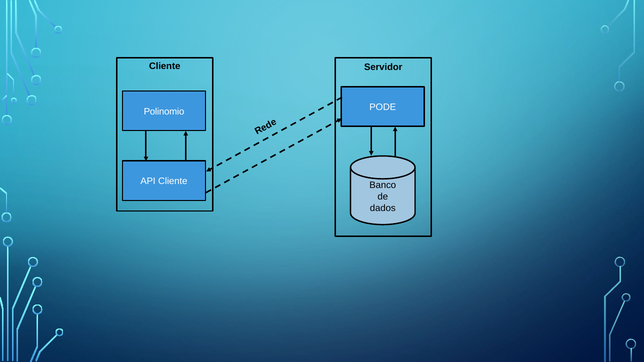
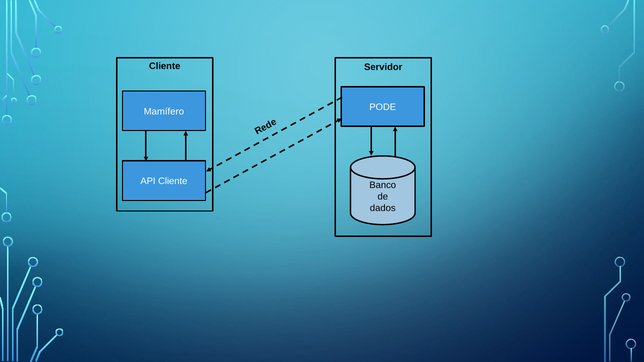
Polinomio: Polinomio -> Mamífero
